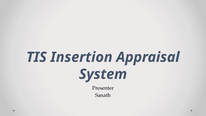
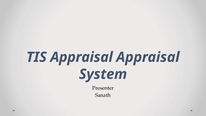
TIS Insertion: Insertion -> Appraisal
